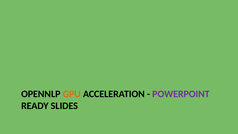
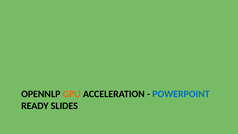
POWERPOINT colour: purple -> blue
